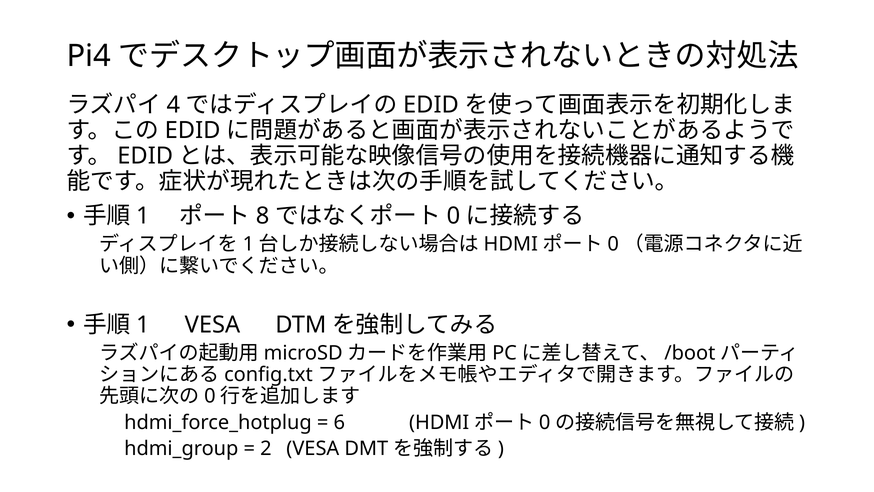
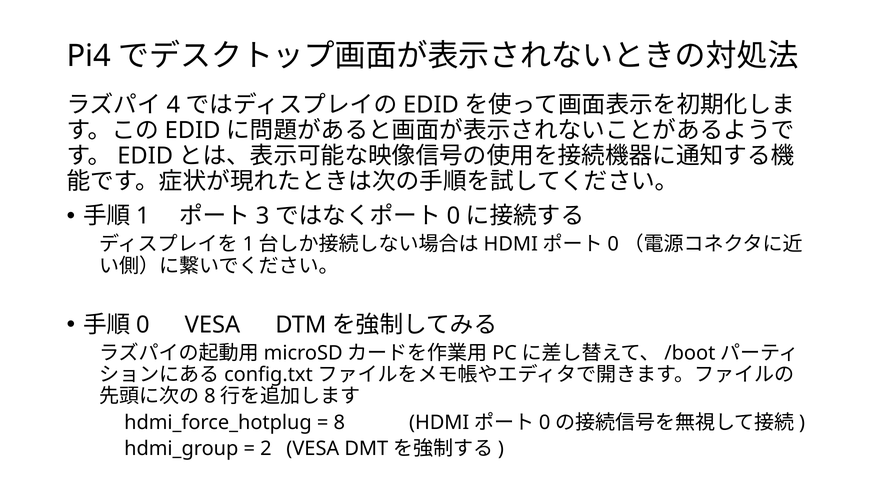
8: 8 -> 3
1 at (143, 325): 1 -> 0
0 at (210, 396): 0 -> 8
6 at (339, 422): 6 -> 8
